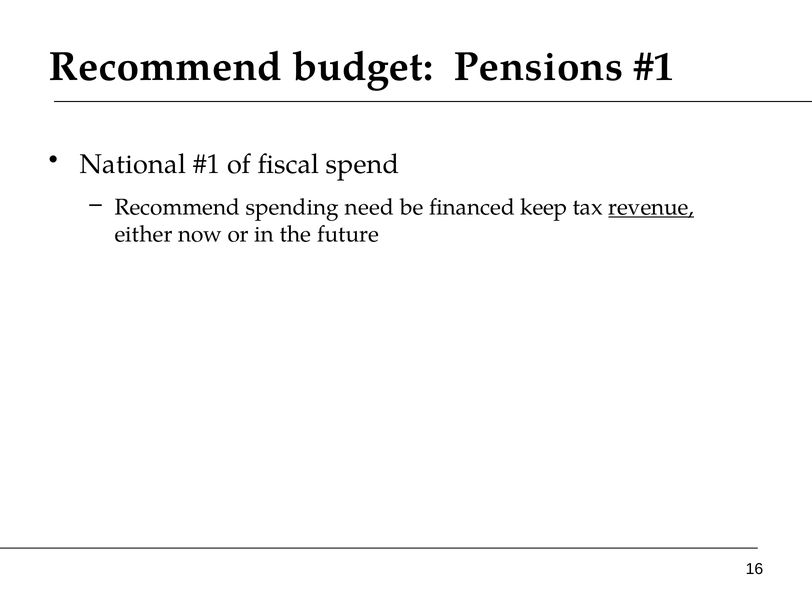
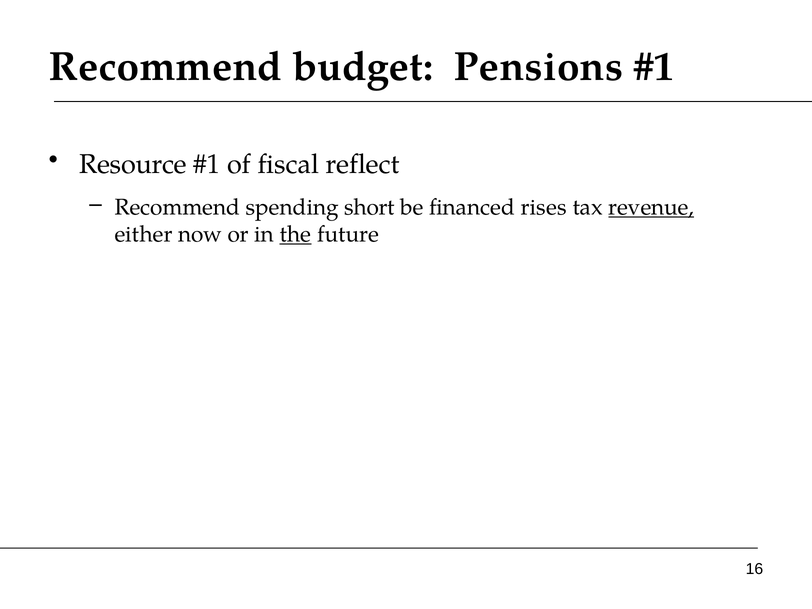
National: National -> Resource
spend: spend -> reflect
need: need -> short
keep: keep -> rises
the underline: none -> present
